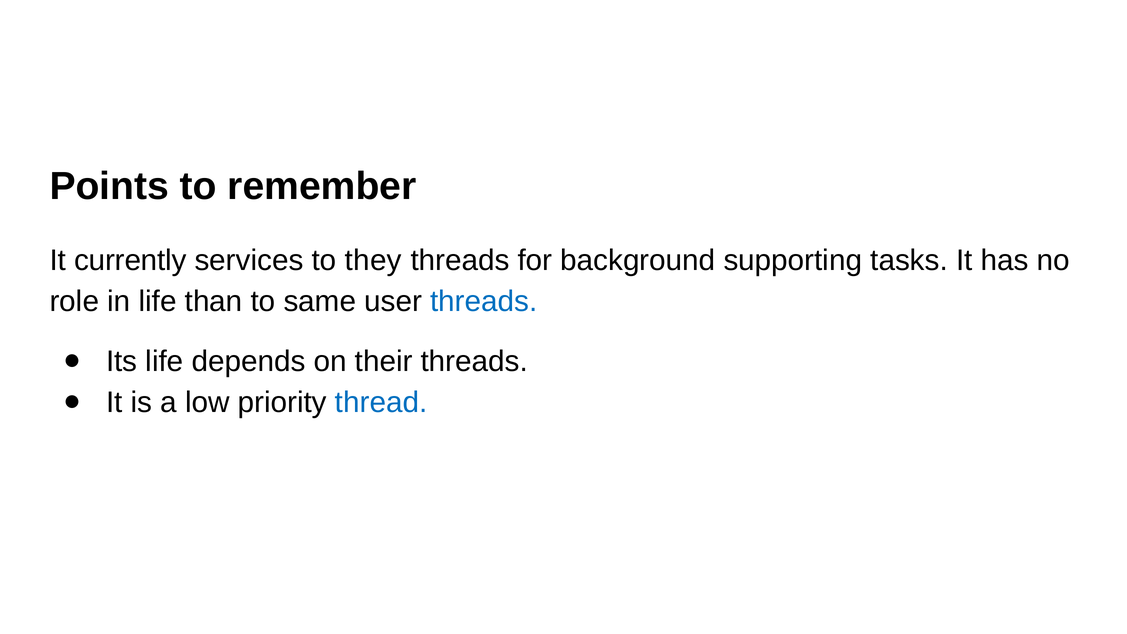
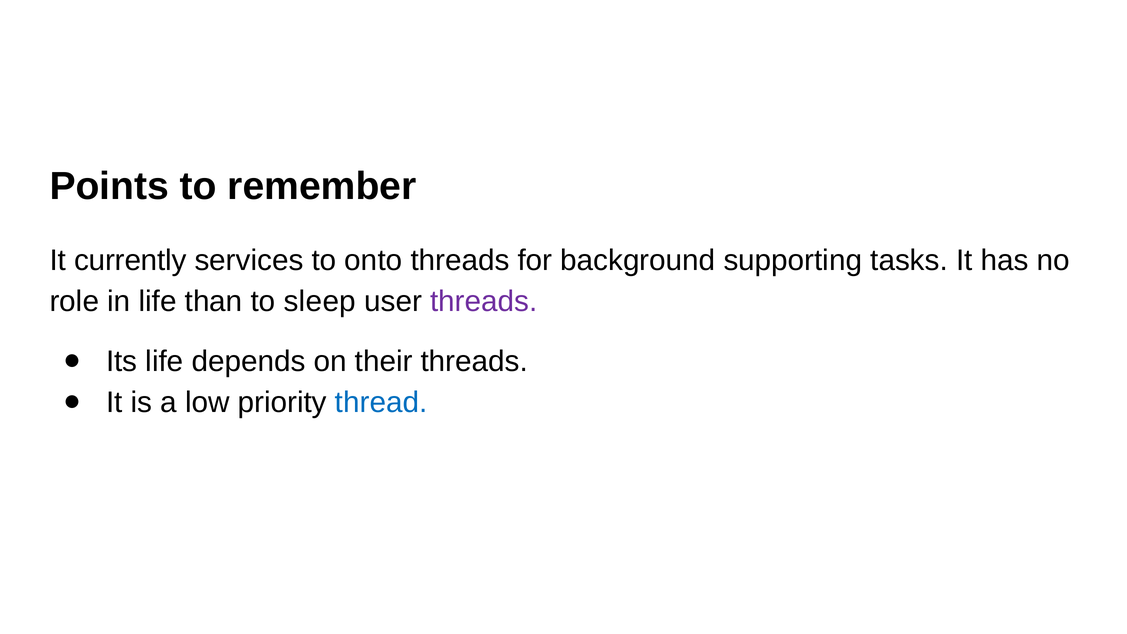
they: they -> onto
same: same -> sleep
threads at (484, 302) colour: blue -> purple
